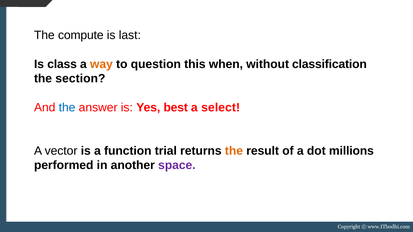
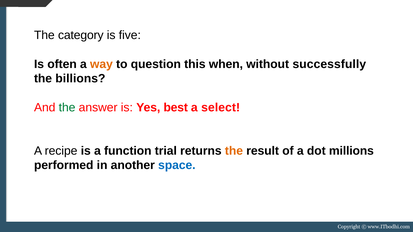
compute: compute -> category
last: last -> five
class: class -> often
classification: classification -> successfully
section: section -> billions
the at (67, 108) colour: blue -> green
vector: vector -> recipe
space colour: purple -> blue
